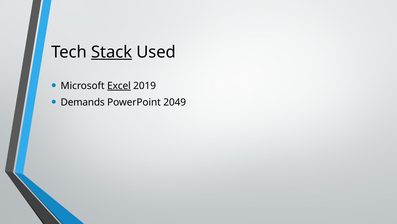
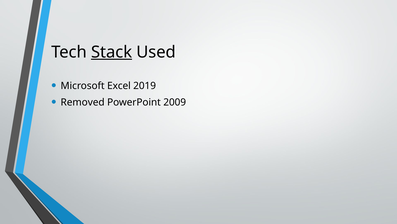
Excel underline: present -> none
Demands: Demands -> Removed
2049: 2049 -> 2009
